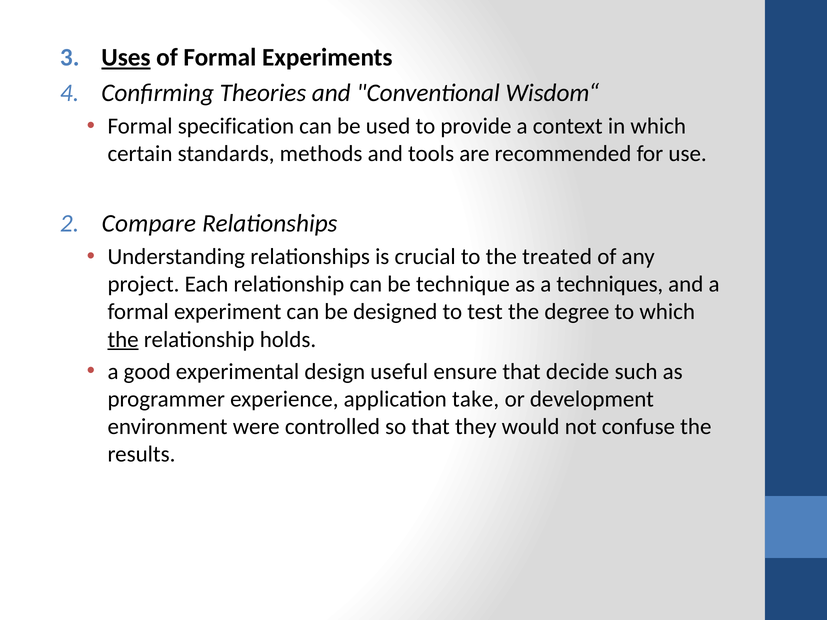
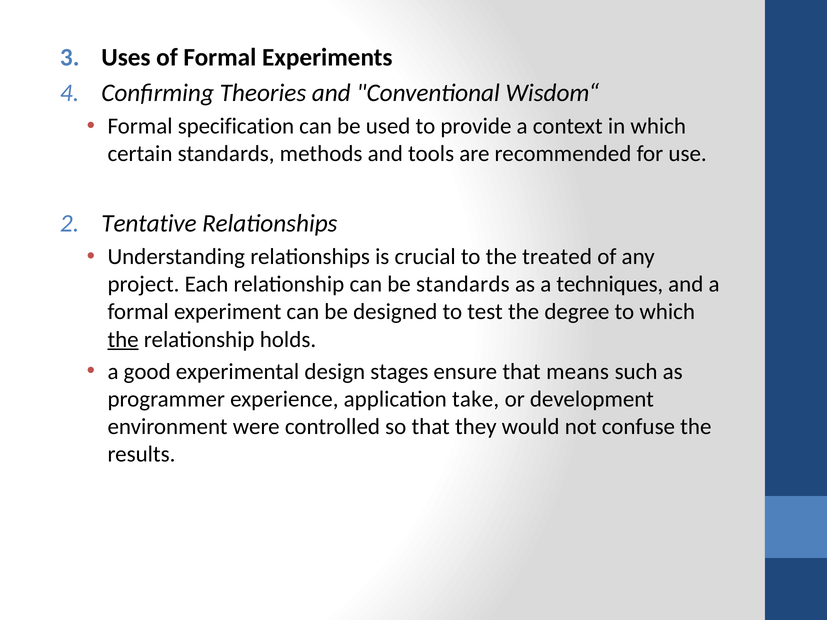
Uses underline: present -> none
Compare: Compare -> Tentative
be technique: technique -> standards
useful: useful -> stages
decide: decide -> means
